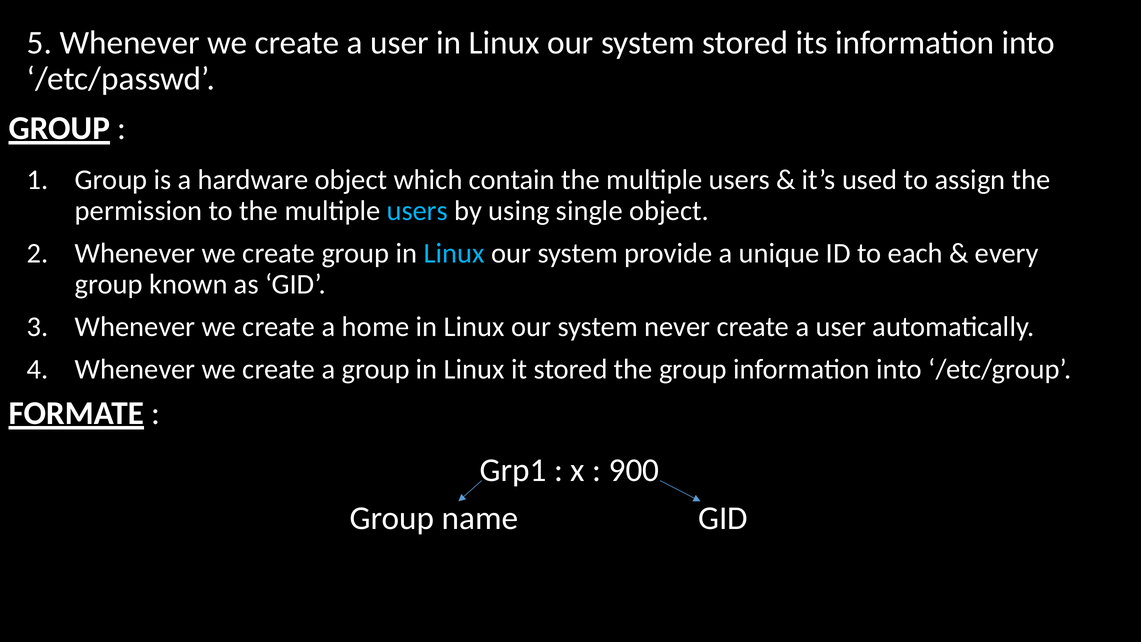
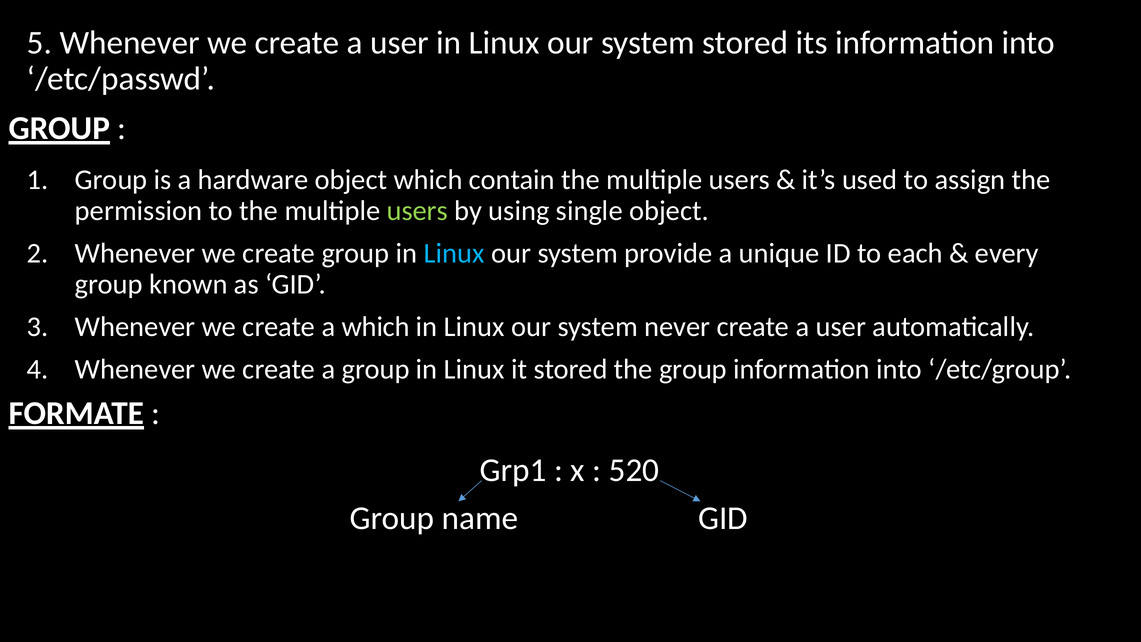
users at (417, 211) colour: light blue -> light green
a home: home -> which
900: 900 -> 520
